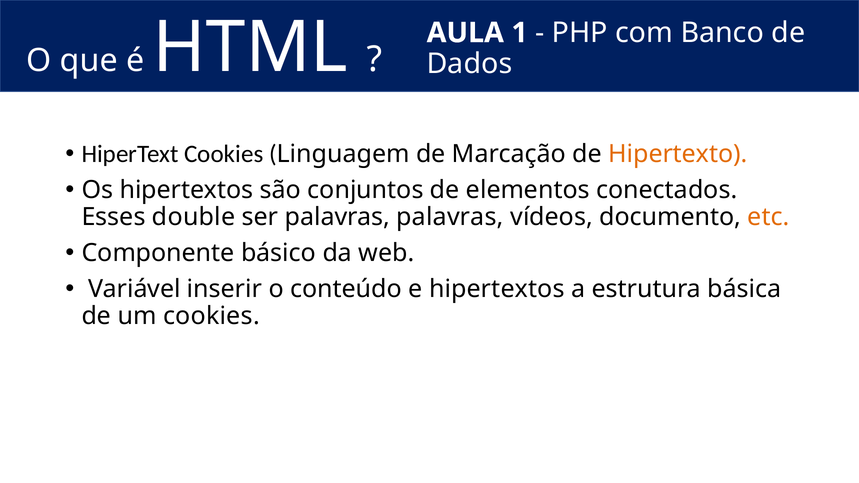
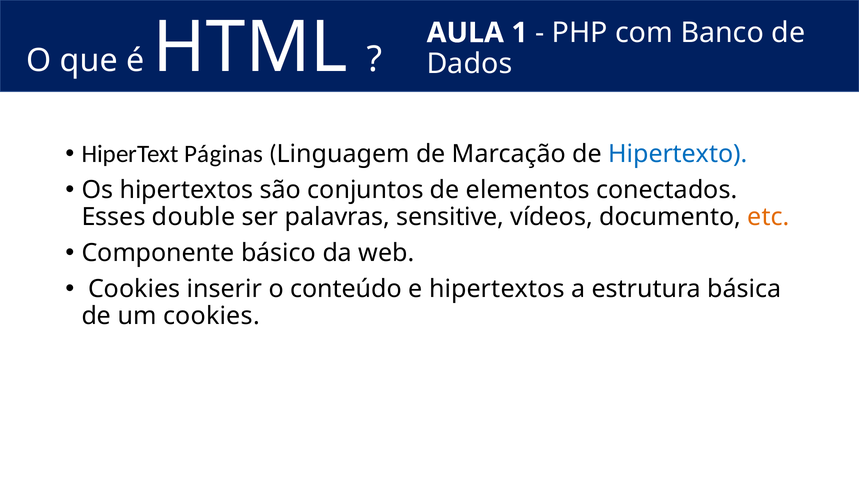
HiperText Cookies: Cookies -> Páginas
Hipertexto colour: orange -> blue
palavras palavras: palavras -> sensitive
Variável at (134, 289): Variável -> Cookies
